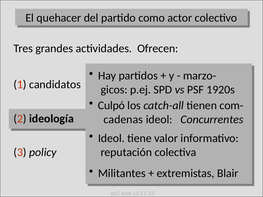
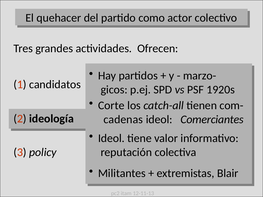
Culpó: Culpó -> Corte
Concurrentes: Concurrentes -> Comerciantes
